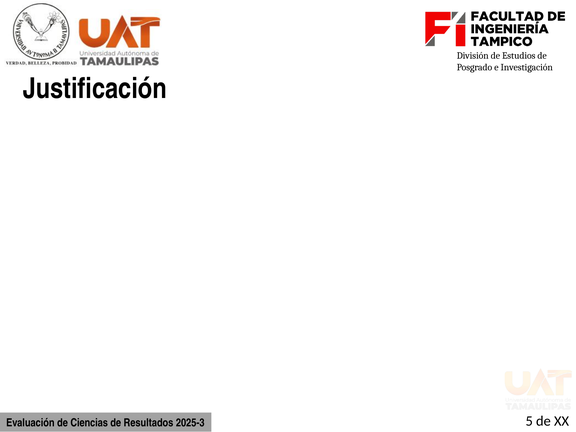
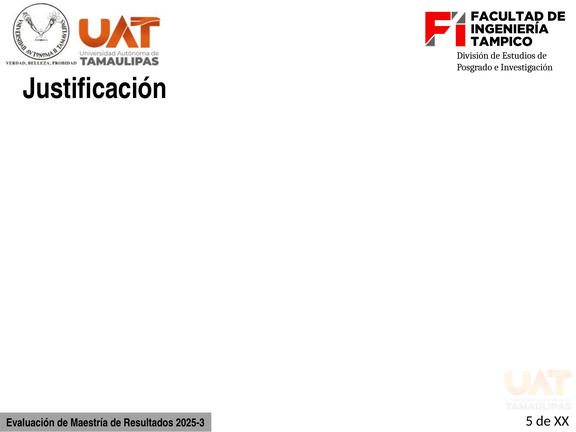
Ciencias: Ciencias -> Maestría
